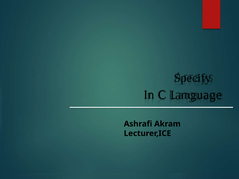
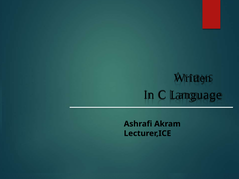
Specify: Specify -> Written
